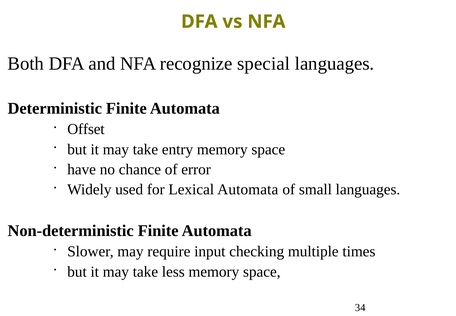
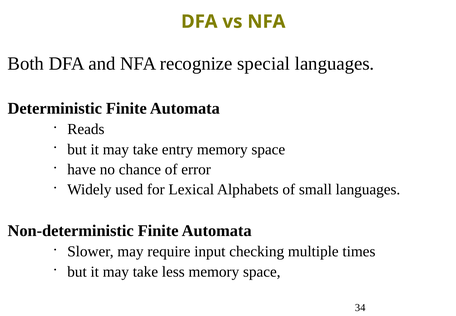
Offset: Offset -> Reads
Lexical Automata: Automata -> Alphabets
